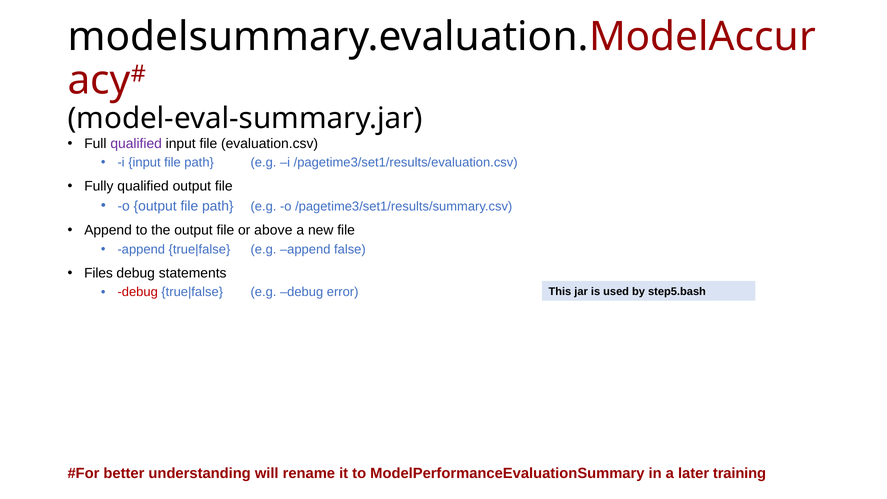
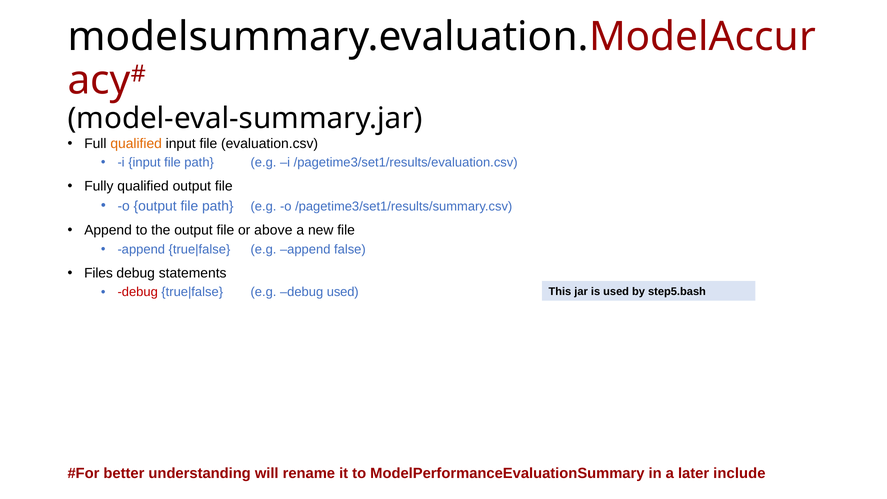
qualified at (136, 144) colour: purple -> orange
debug error: error -> used
training: training -> include
